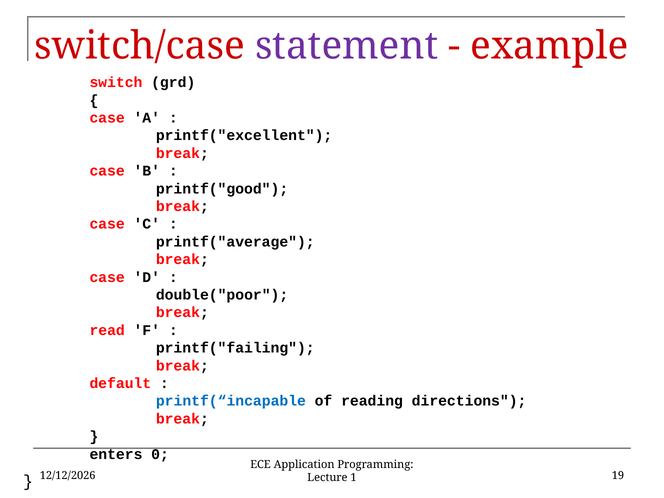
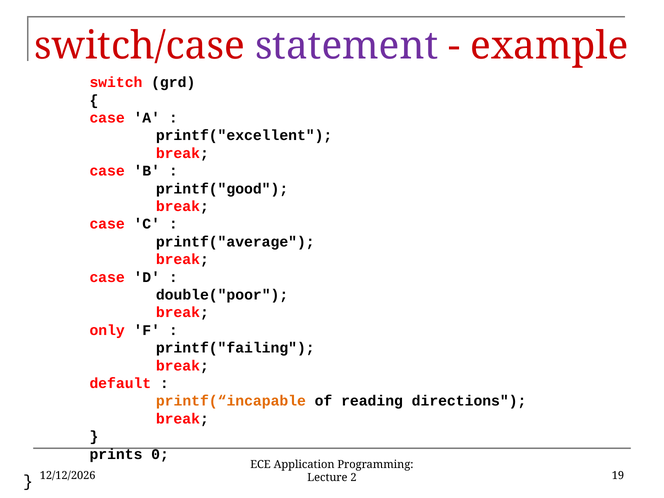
read: read -> only
printf(“incapable colour: blue -> orange
enters: enters -> prints
1: 1 -> 2
